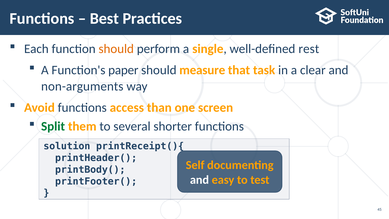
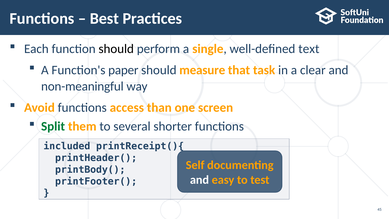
should at (116, 49) colour: orange -> black
rest: rest -> text
non-arguments: non-arguments -> non-meaningful
solution: solution -> included
